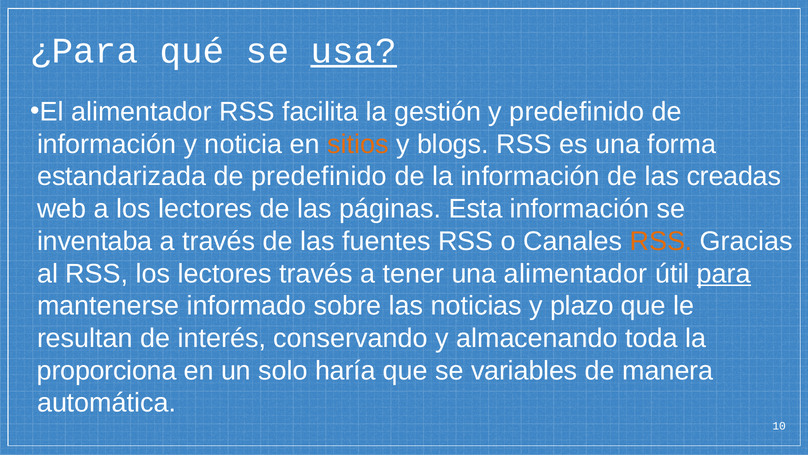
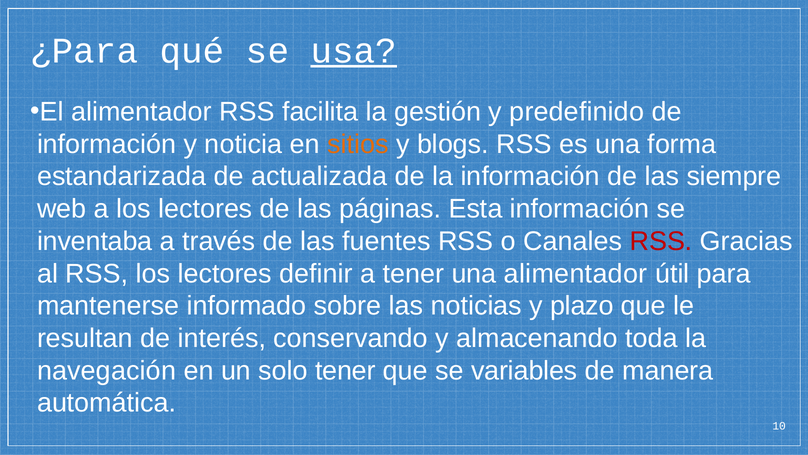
de predefinido: predefinido -> actualizada
creadas: creadas -> siempre
RSS at (661, 241) colour: orange -> red
lectores través: través -> definir
para underline: present -> none
proporciona: proporciona -> navegación
solo haría: haría -> tener
